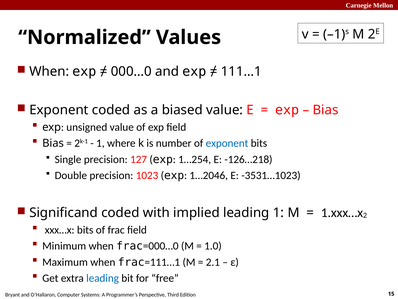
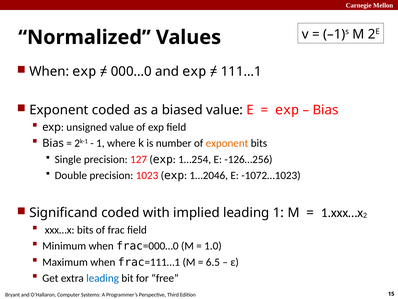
exponent at (227, 143) colour: blue -> orange
-126…218: -126…218 -> -126…256
-3531…1023: -3531…1023 -> -1072…1023
2.1: 2.1 -> 6.5
